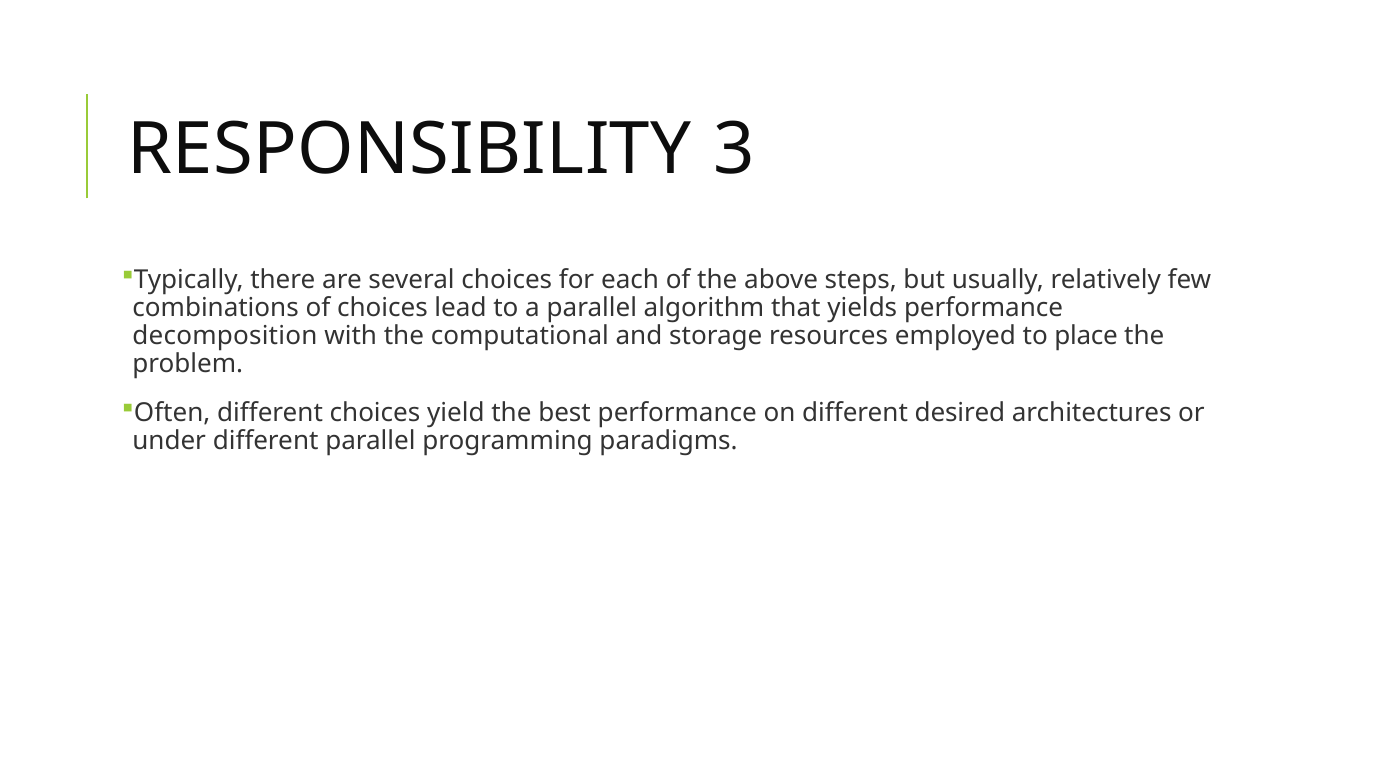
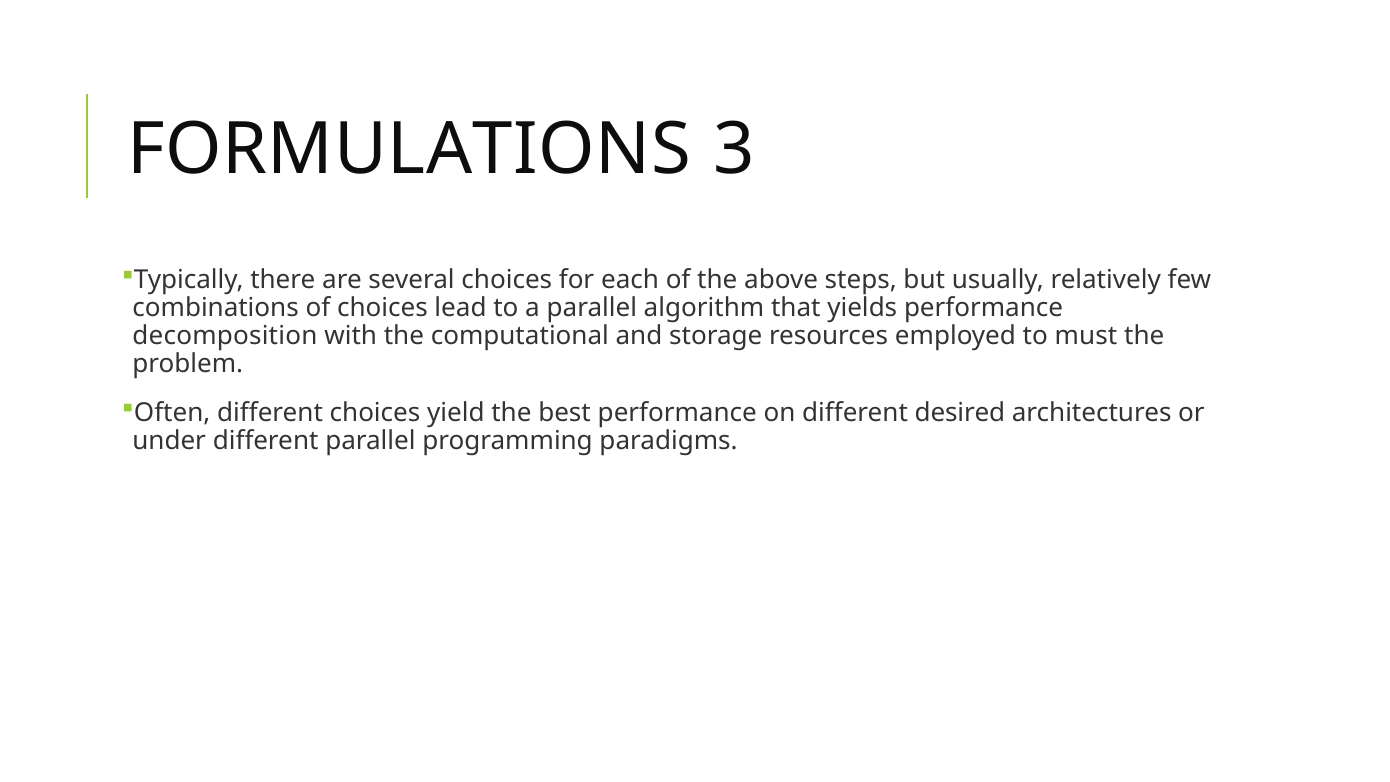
RESPONSIBILITY: RESPONSIBILITY -> FORMULATIONS
place: place -> must
